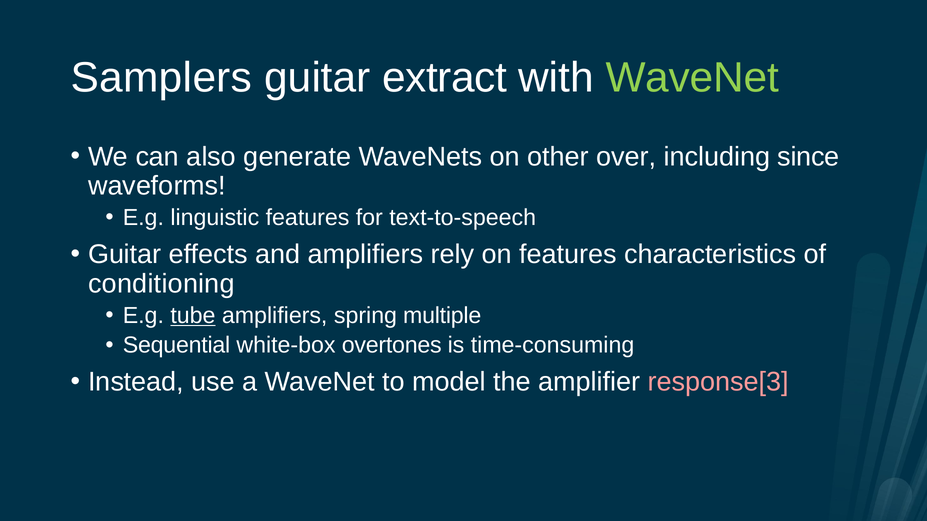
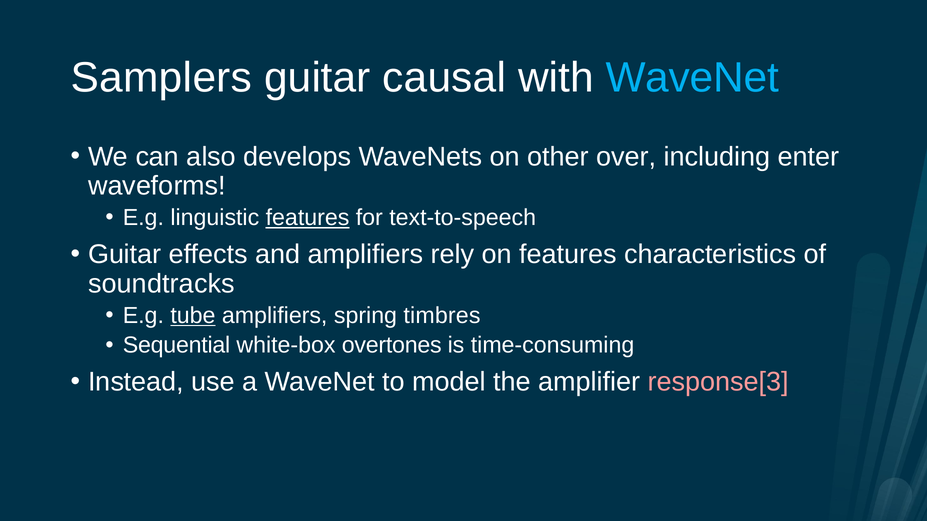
extract: extract -> causal
WaveNet at (692, 78) colour: light green -> light blue
generate: generate -> develops
since: since -> enter
features at (308, 218) underline: none -> present
conditioning: conditioning -> soundtracks
multiple: multiple -> timbres
